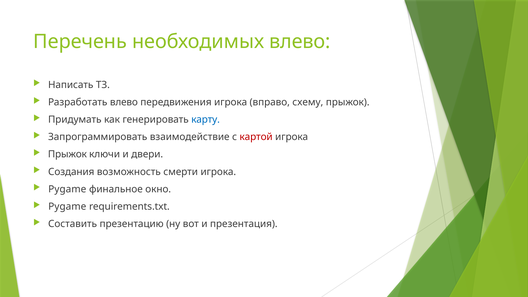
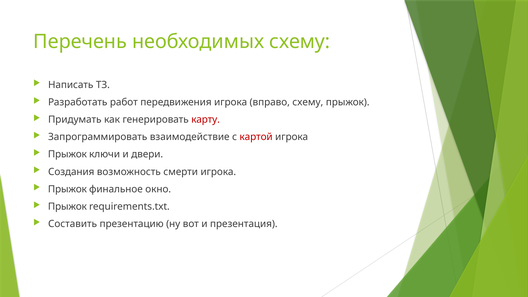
необходимых влево: влево -> схему
Разработать влево: влево -> работ
карту colour: blue -> red
Pygame at (67, 189): Pygame -> Прыжок
Pygame at (67, 207): Pygame -> Прыжок
